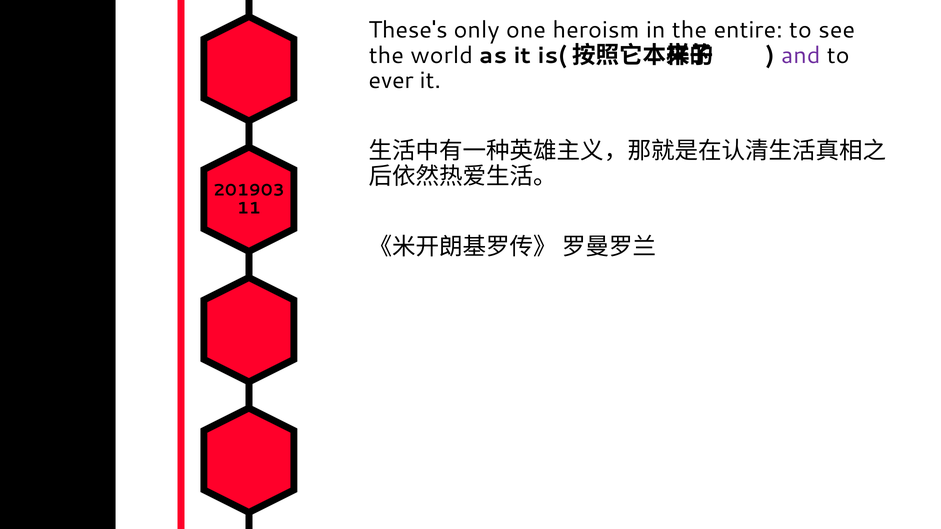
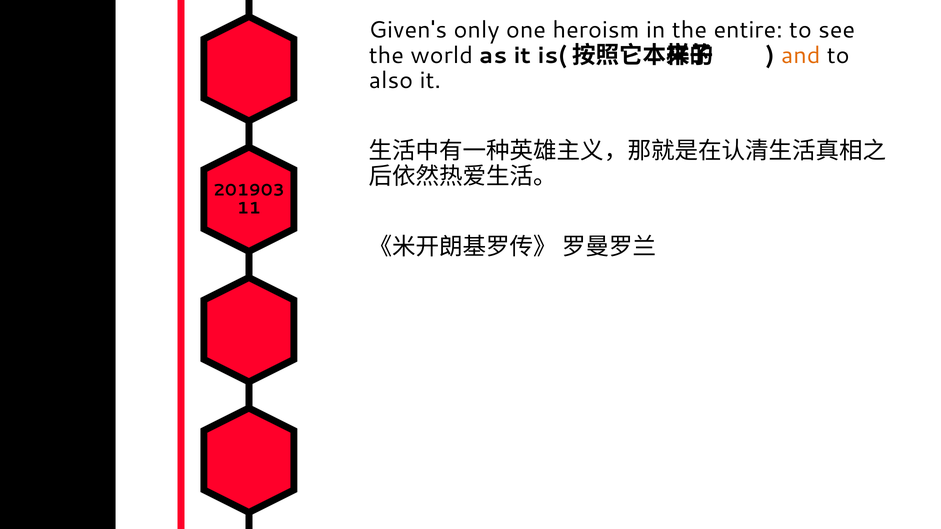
These's: These's -> Given's
and colour: purple -> orange
ever: ever -> also
